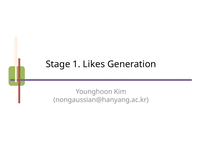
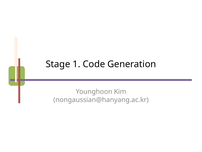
Likes: Likes -> Code
